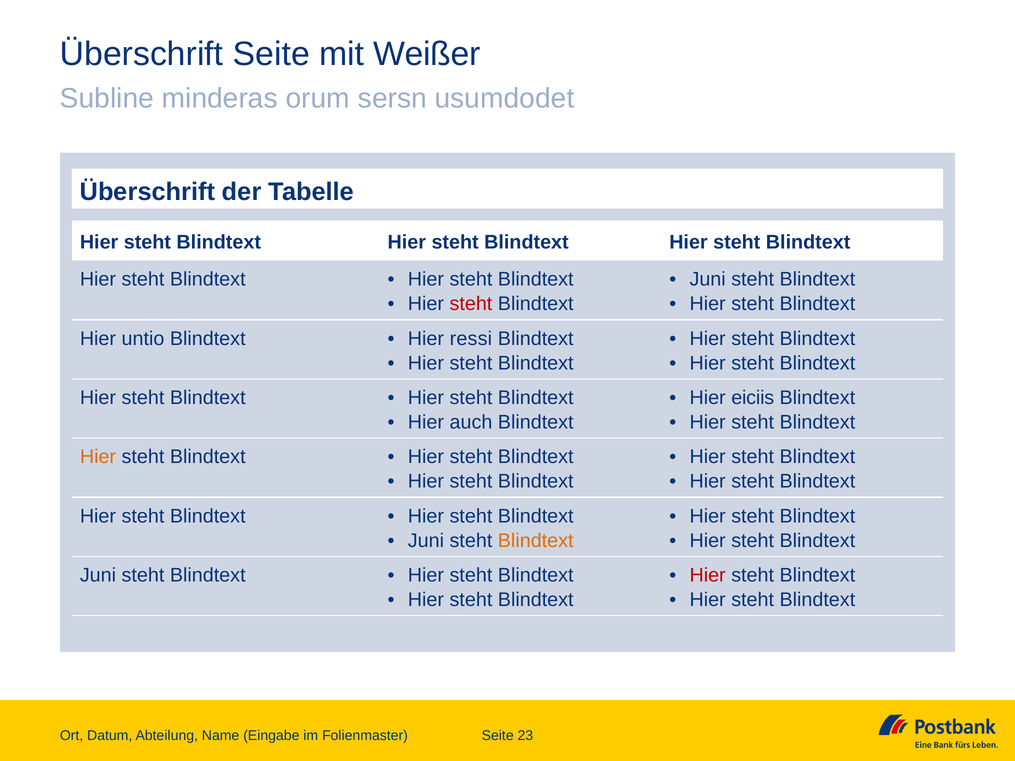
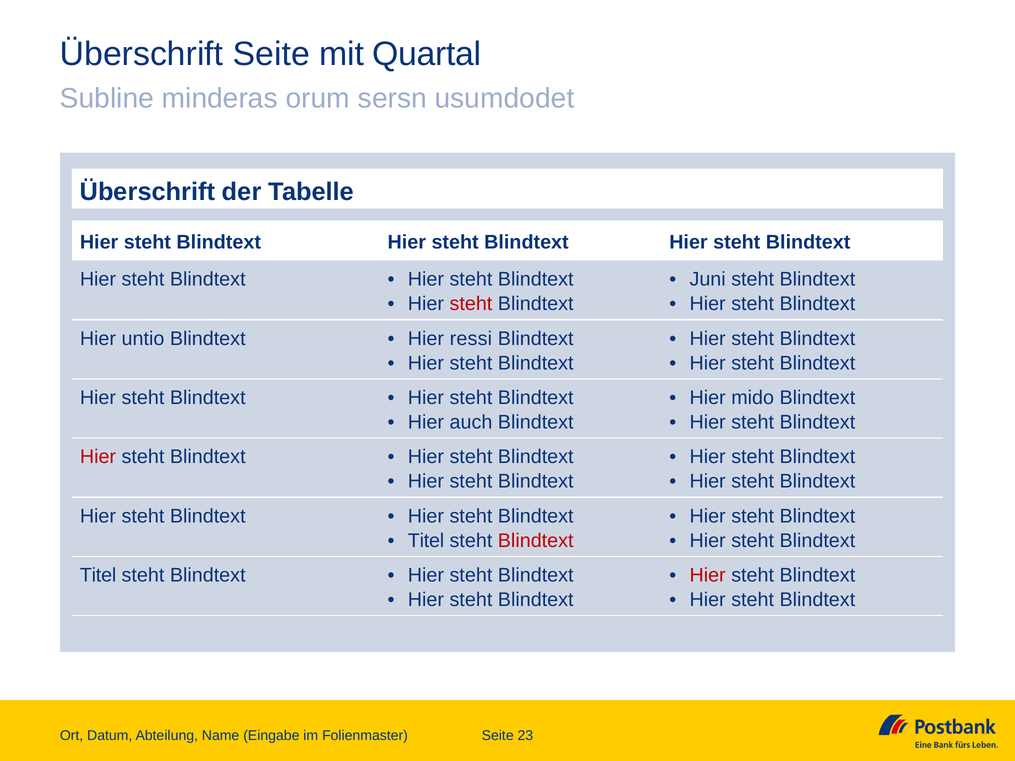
Weißer: Weißer -> Quartal
eiciis: eiciis -> mido
Hier at (98, 457) colour: orange -> red
Juni at (426, 541): Juni -> Titel
Blindtext at (536, 541) colour: orange -> red
Juni at (98, 575): Juni -> Titel
